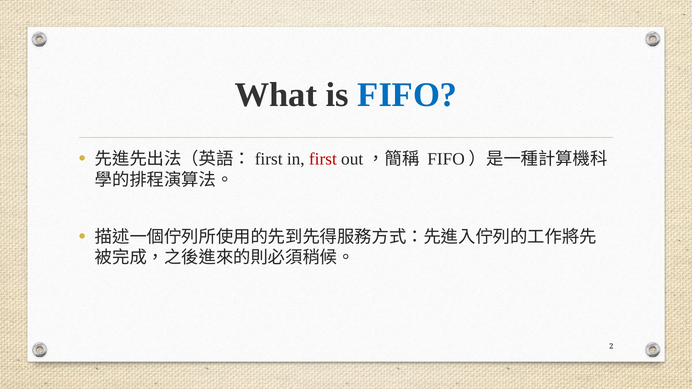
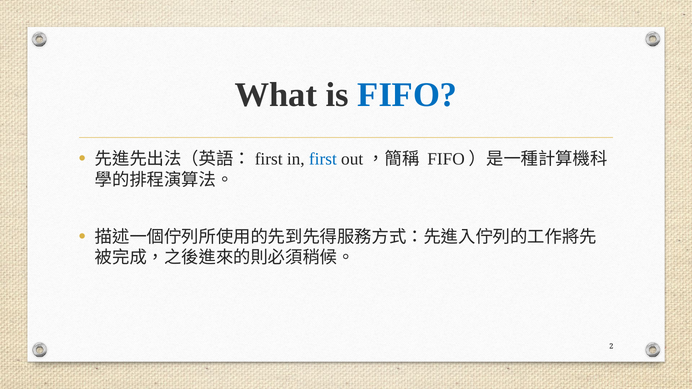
first colour: red -> blue
